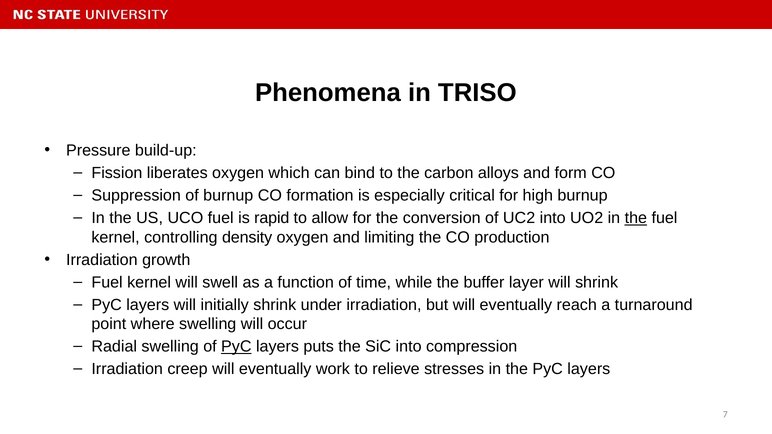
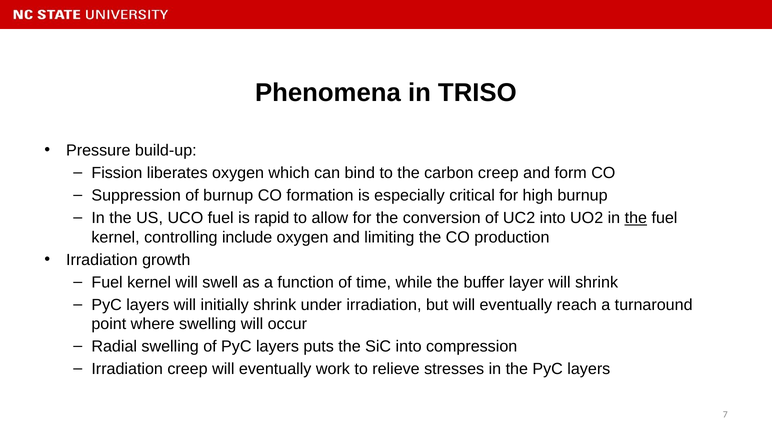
carbon alloys: alloys -> creep
density: density -> include
PyC at (236, 347) underline: present -> none
